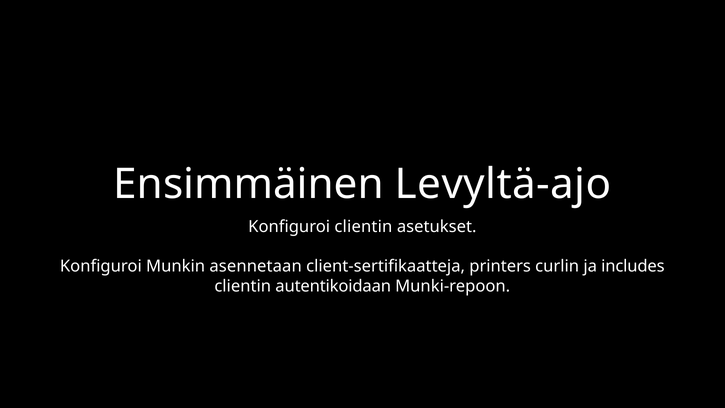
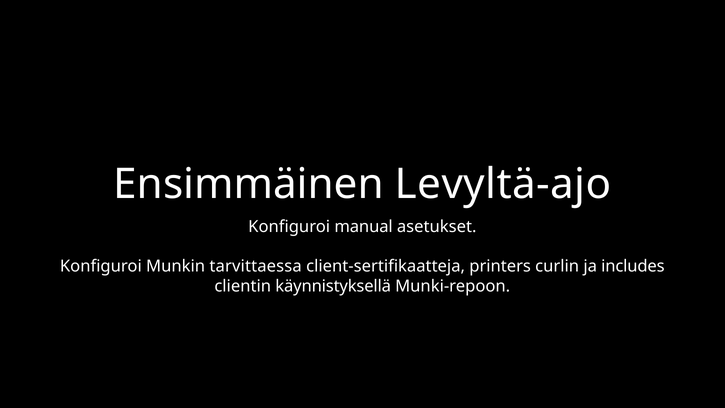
Konfiguroi clientin: clientin -> manual
asennetaan: asennetaan -> tarvittaessa
autentikoidaan: autentikoidaan -> käynnistyksellä
